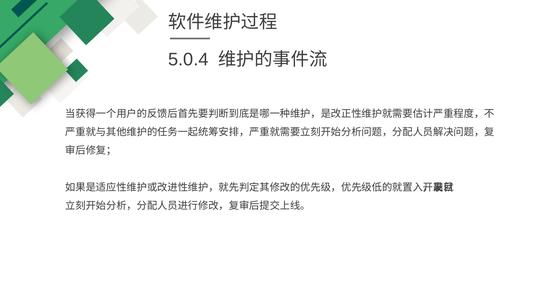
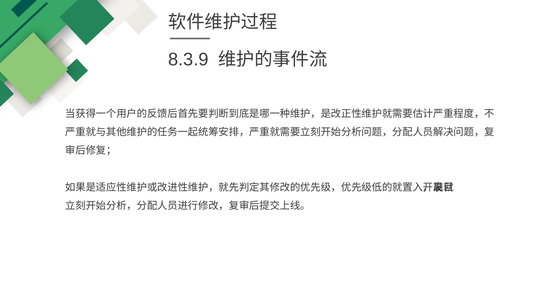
5.0.4: 5.0.4 -> 8.3.9
